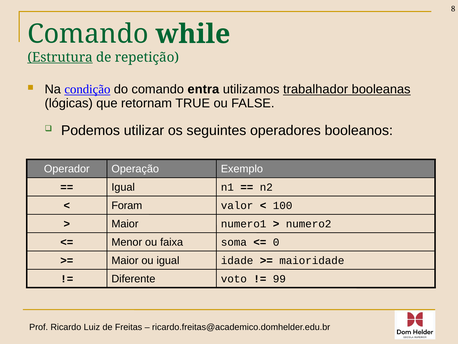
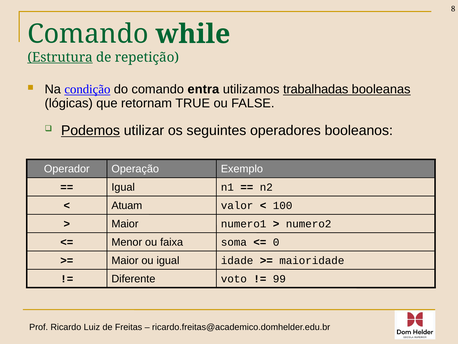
trabalhador: trabalhador -> trabalhadas
Podemos underline: none -> present
Foram: Foram -> Atuam
